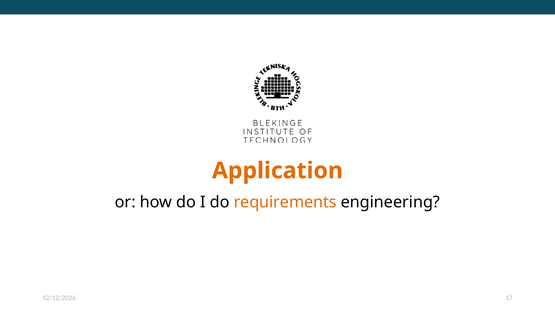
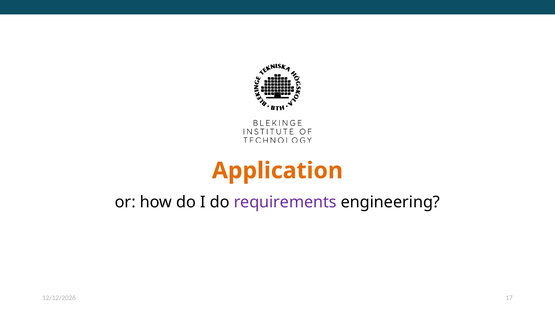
requirements colour: orange -> purple
